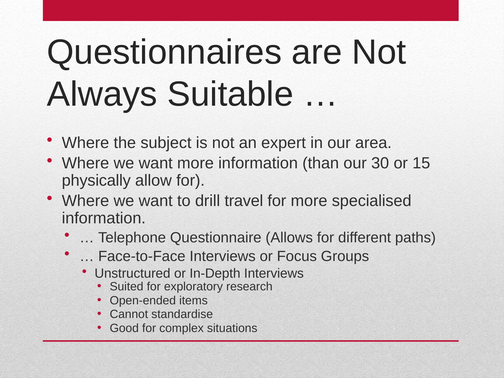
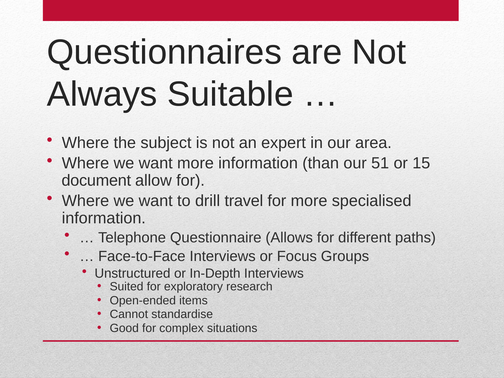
30: 30 -> 51
physically: physically -> document
